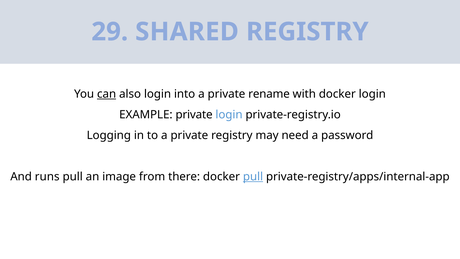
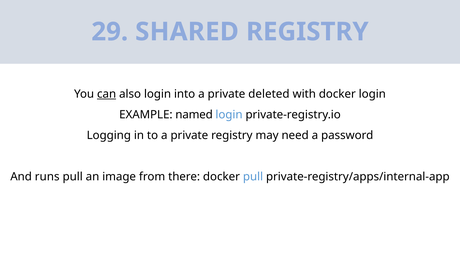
rename: rename -> deleted
EXAMPLE private: private -> named
pull at (253, 177) underline: present -> none
